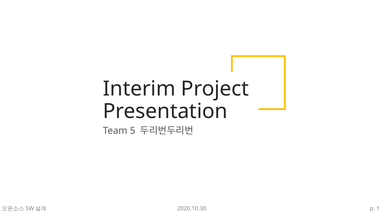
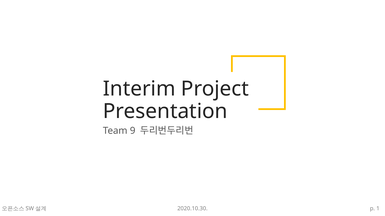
5: 5 -> 9
